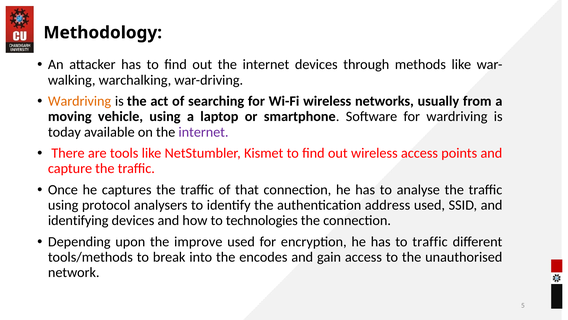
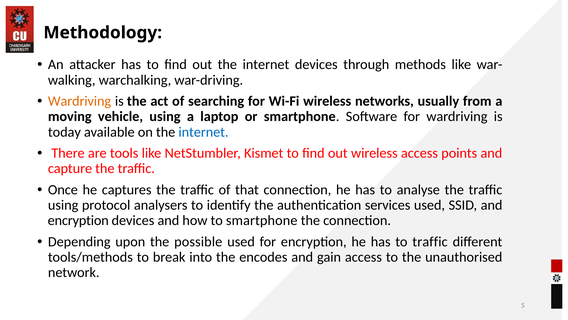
internet at (204, 132) colour: purple -> blue
address: address -> services
identifying at (78, 220): identifying -> encryption
to technologies: technologies -> smartphone
improve: improve -> possible
